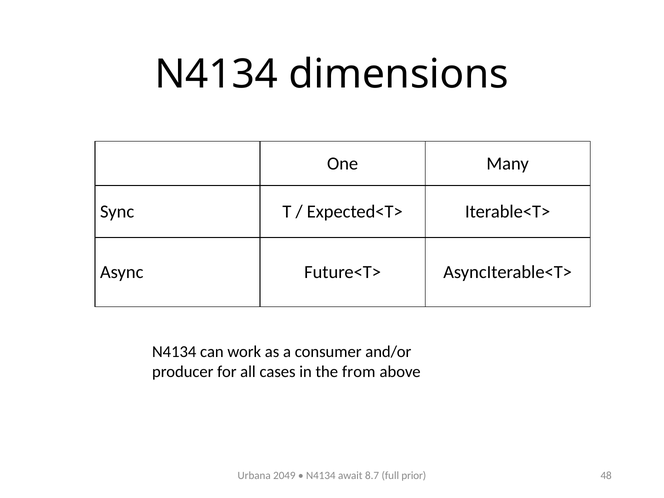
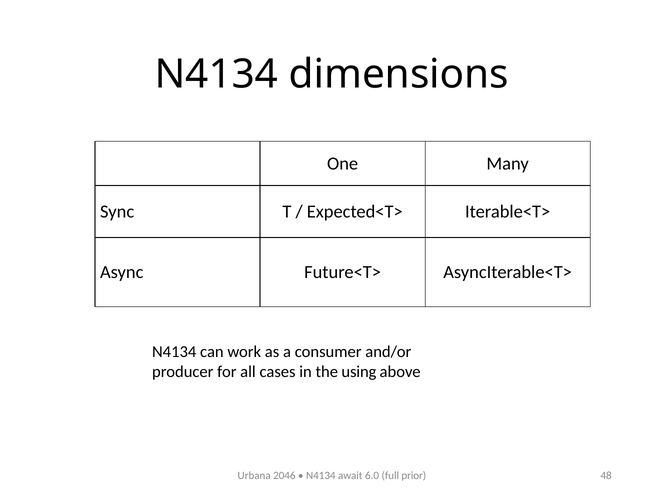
from: from -> using
2049: 2049 -> 2046
8.7: 8.7 -> 6.0
